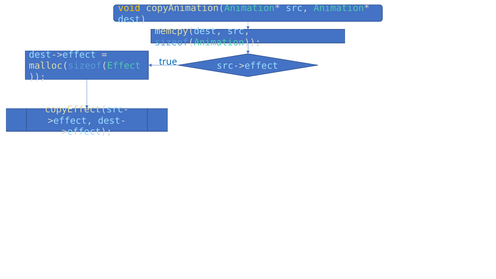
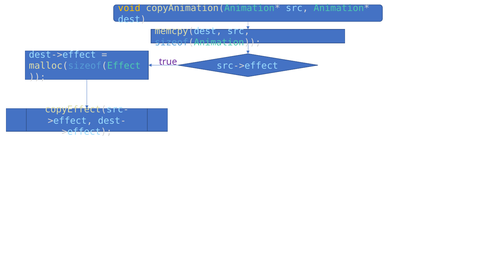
true colour: blue -> purple
